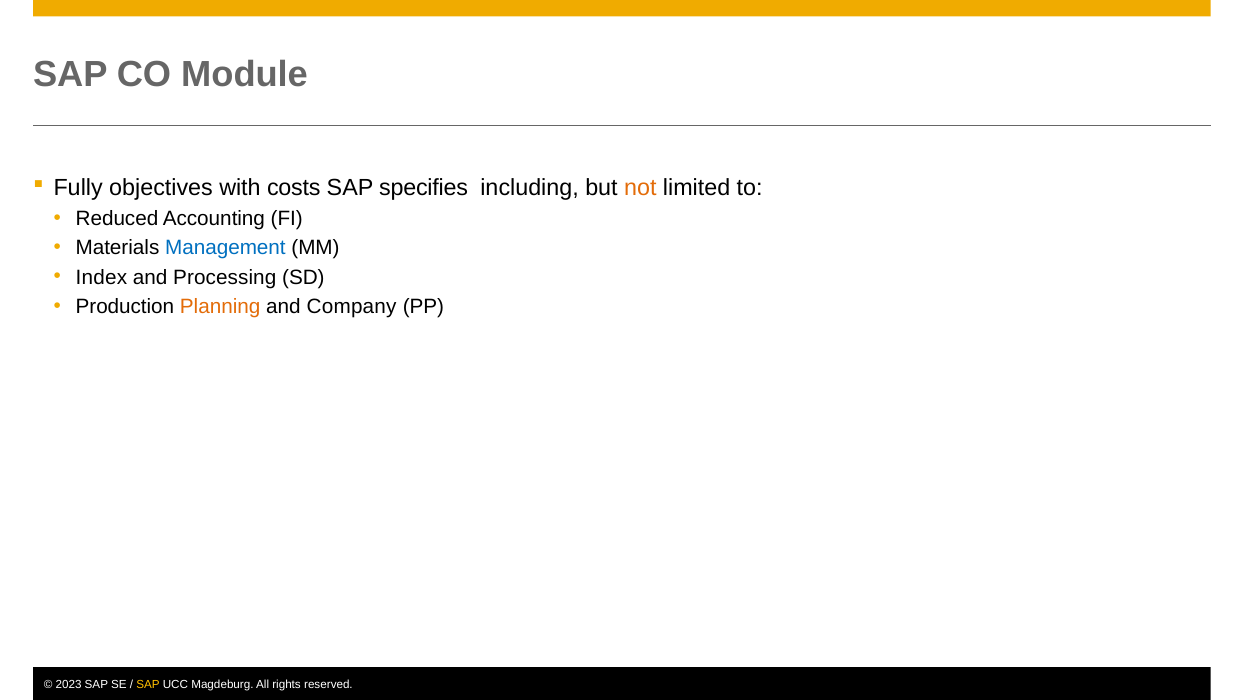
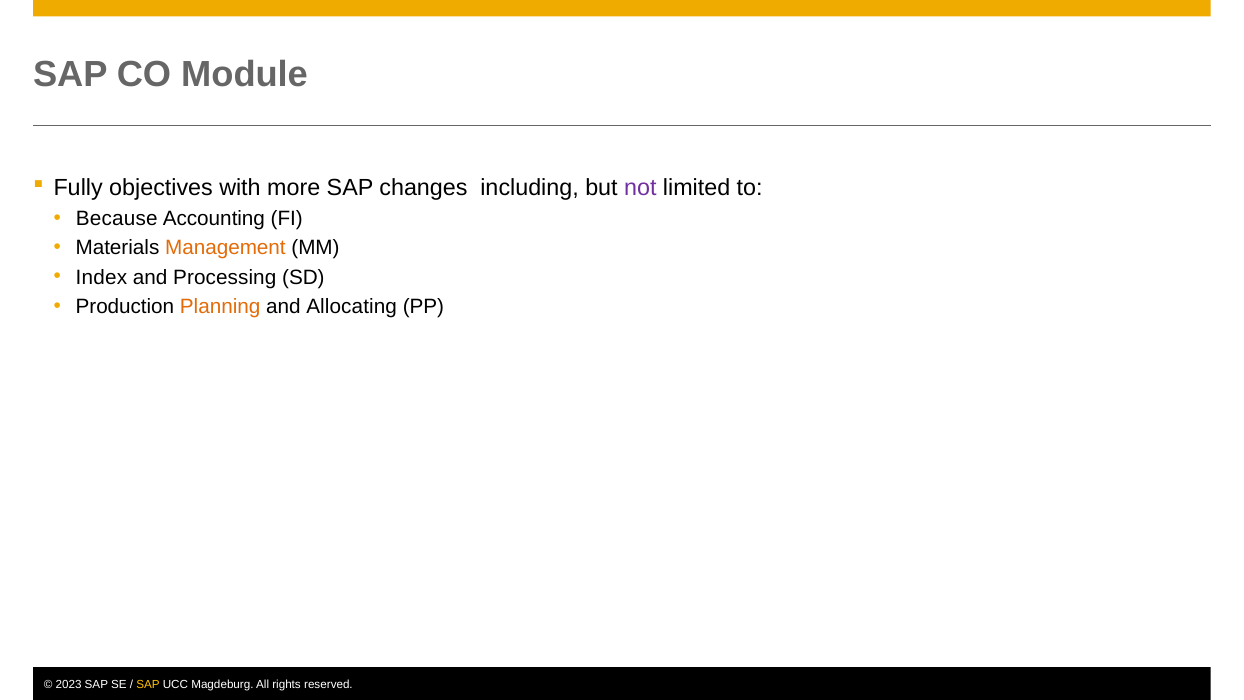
costs: costs -> more
specifies: specifies -> changes
not colour: orange -> purple
Reduced: Reduced -> Because
Management colour: blue -> orange
Company: Company -> Allocating
